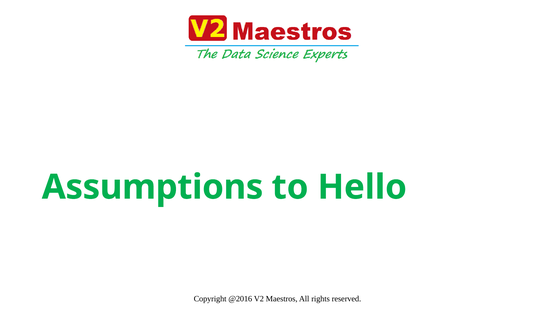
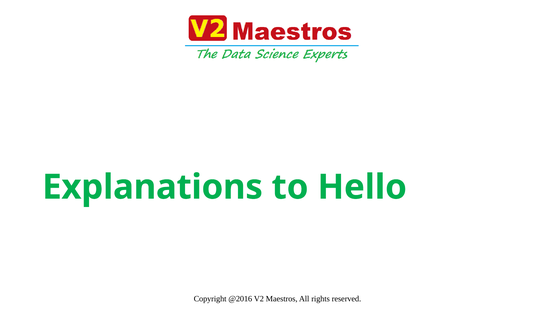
Assumptions: Assumptions -> Explanations
